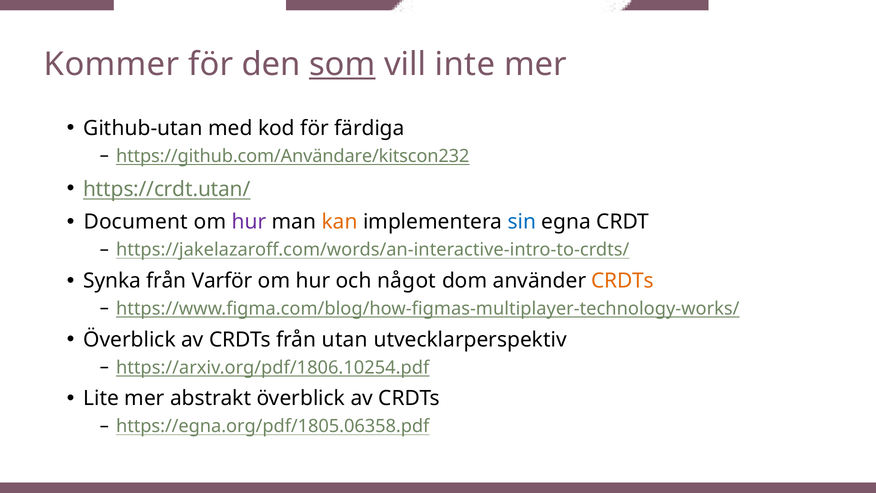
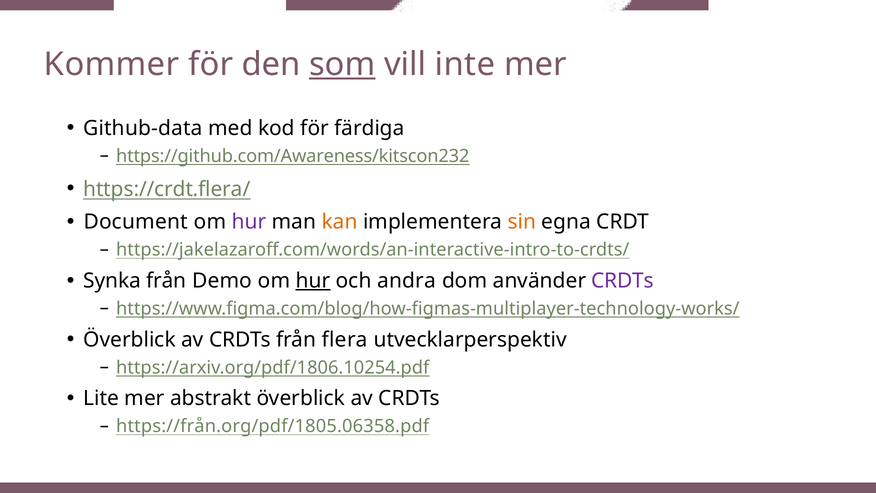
Github-utan: Github-utan -> Github-data
https://github.com/Användare/kitscon232: https://github.com/Användare/kitscon232 -> https://github.com/Awareness/kitscon232
https://crdt.utan/: https://crdt.utan/ -> https://crdt.flera/
sin colour: blue -> orange
Varför: Varför -> Demo
hur at (313, 281) underline: none -> present
något: något -> andra
CRDTs at (623, 281) colour: orange -> purple
utan: utan -> flera
https://egna.org/pdf/1805.06358.pdf: https://egna.org/pdf/1805.06358.pdf -> https://från.org/pdf/1805.06358.pdf
